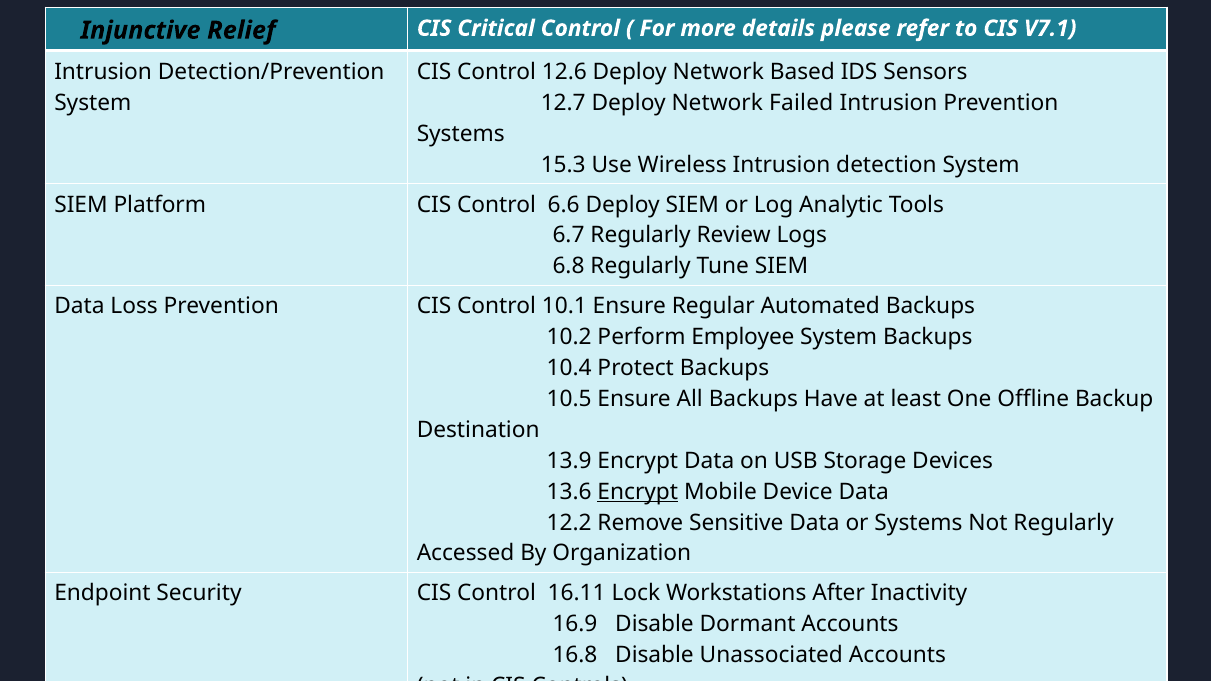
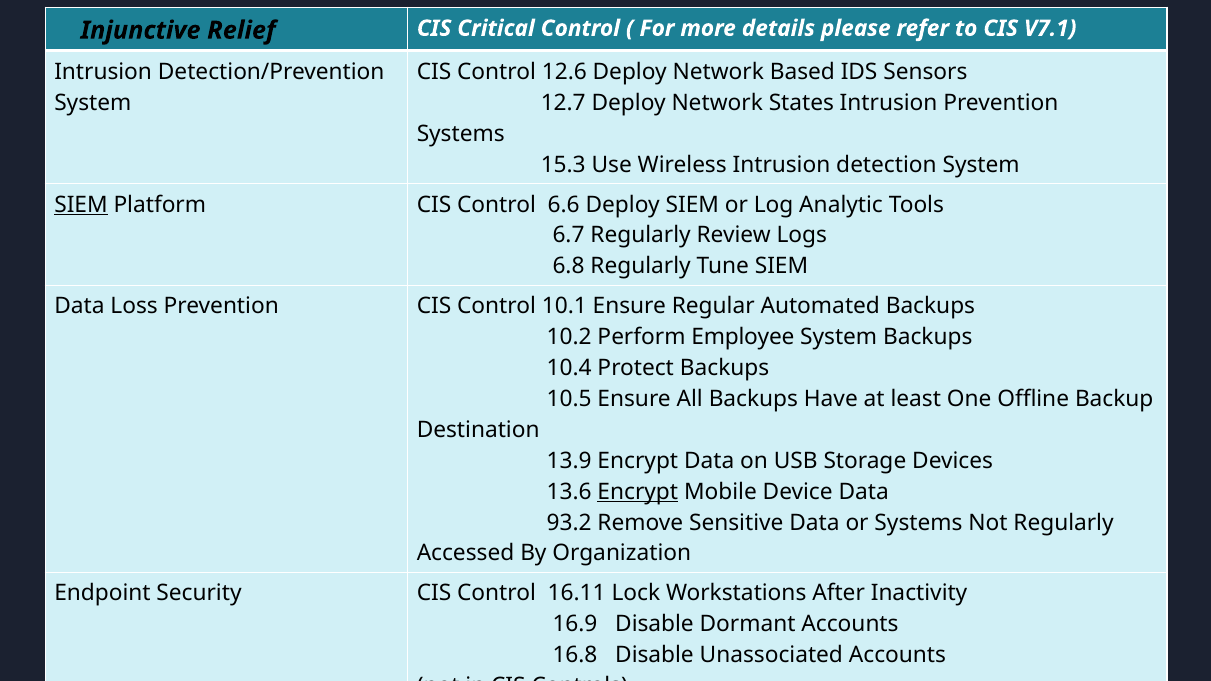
Failed: Failed -> States
SIEM at (81, 205) underline: none -> present
12.2: 12.2 -> 93.2
